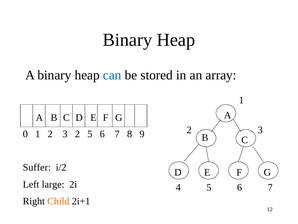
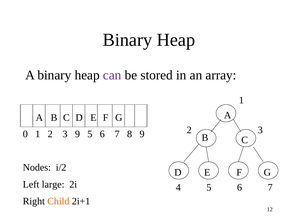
can colour: blue -> purple
3 2: 2 -> 9
Suffer: Suffer -> Nodes
